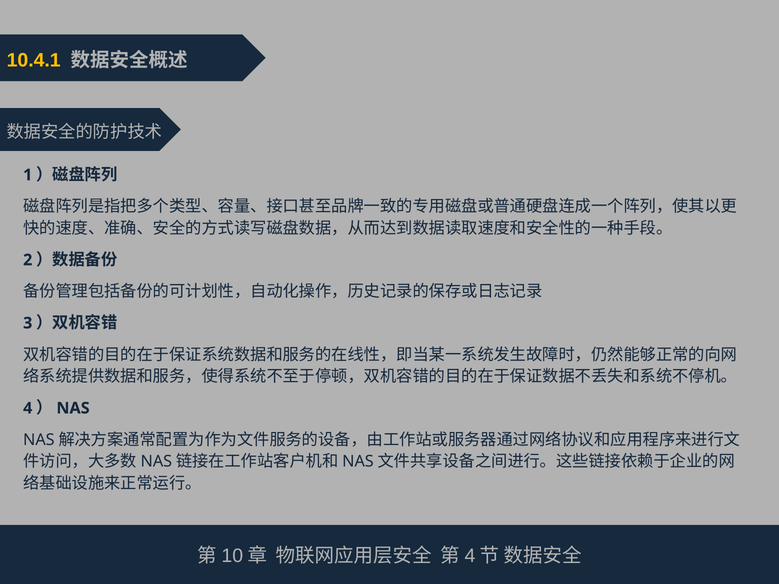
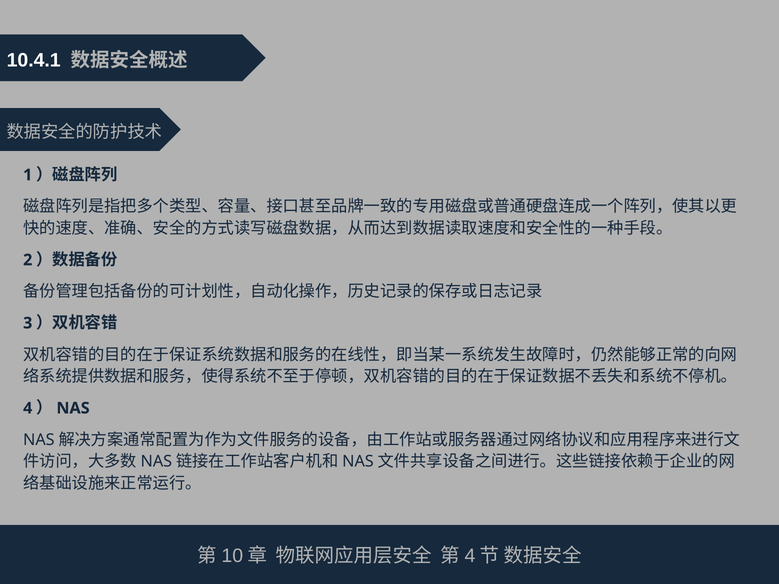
10.4.1 colour: yellow -> white
